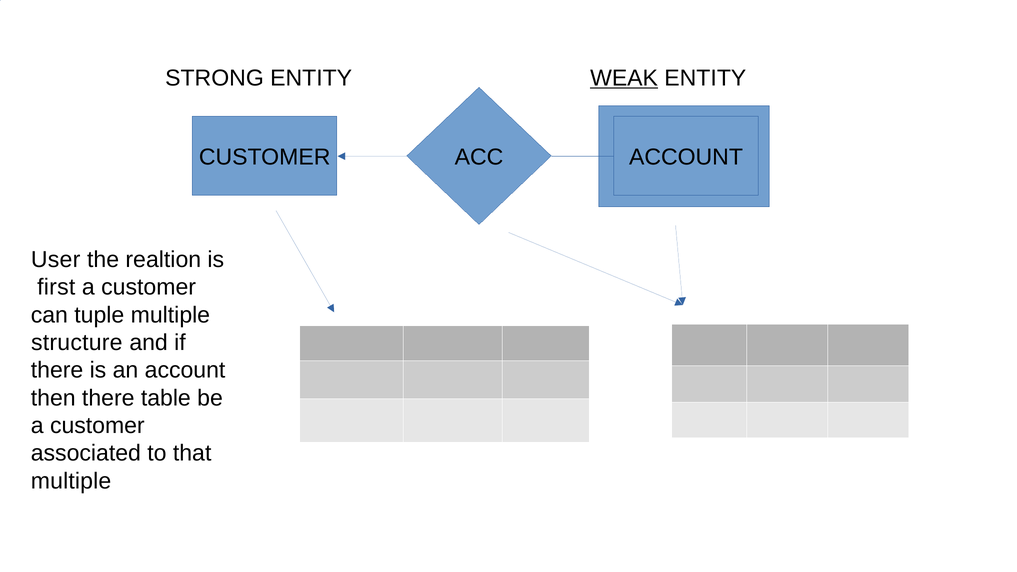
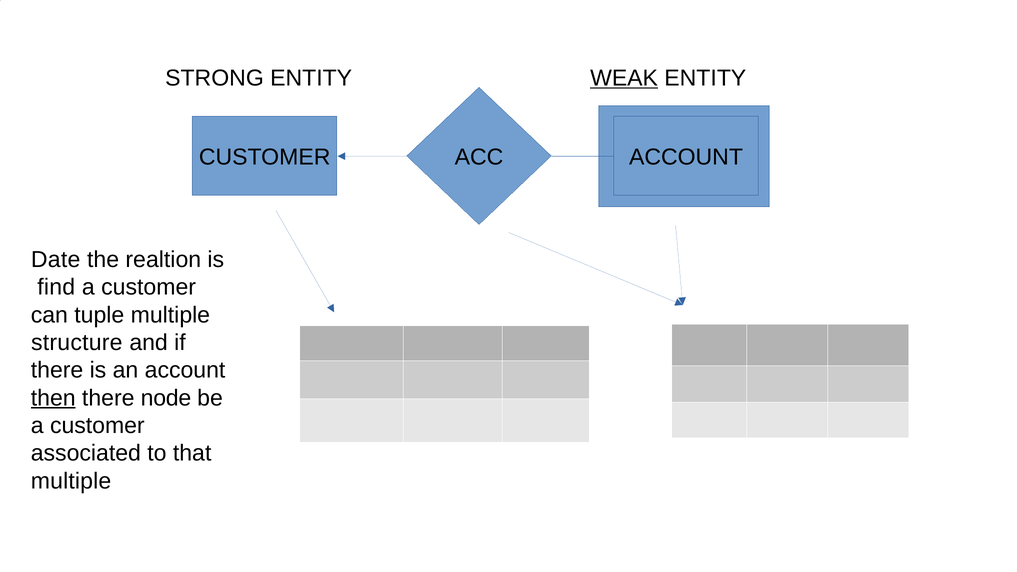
User: User -> Date
first: first -> find
then underline: none -> present
table: table -> node
